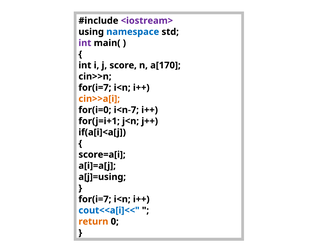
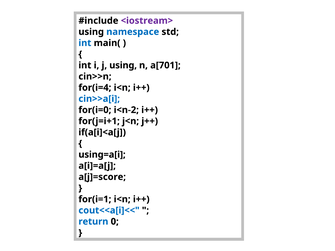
int at (85, 43) colour: purple -> blue
j score: score -> using
a[170: a[170 -> a[701
for(i=7 at (95, 88): for(i=7 -> for(i=4
cin>>a[i colour: orange -> blue
i<n-7: i<n-7 -> i<n-2
score=a[i: score=a[i -> using=a[i
a[j]=using: a[j]=using -> a[j]=score
for(i=7 at (95, 199): for(i=7 -> for(i=1
return colour: orange -> blue
